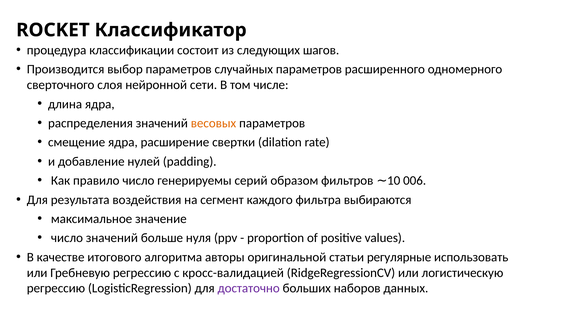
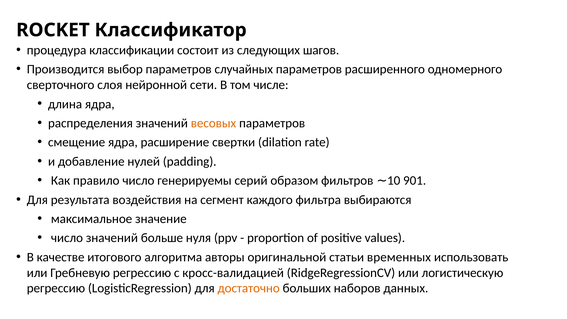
006: 006 -> 901
регулярные: регулярные -> временных
достаточно colour: purple -> orange
